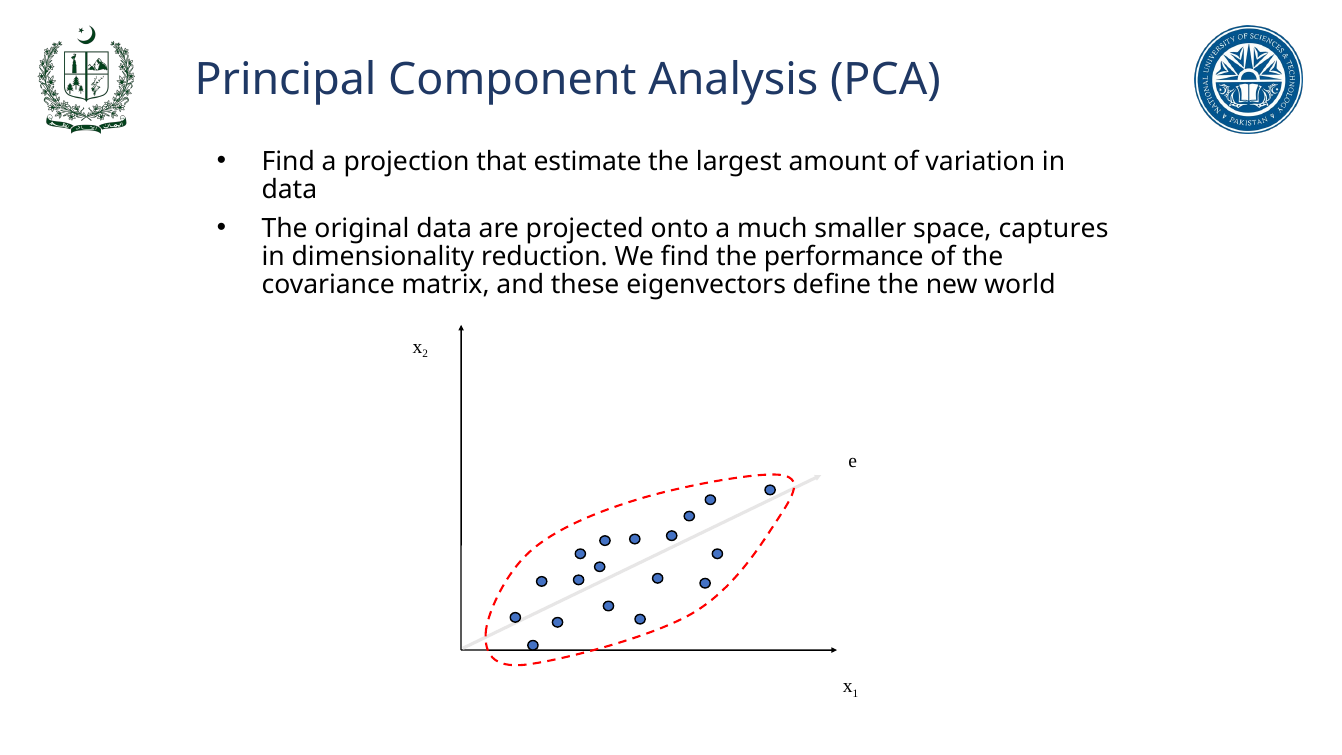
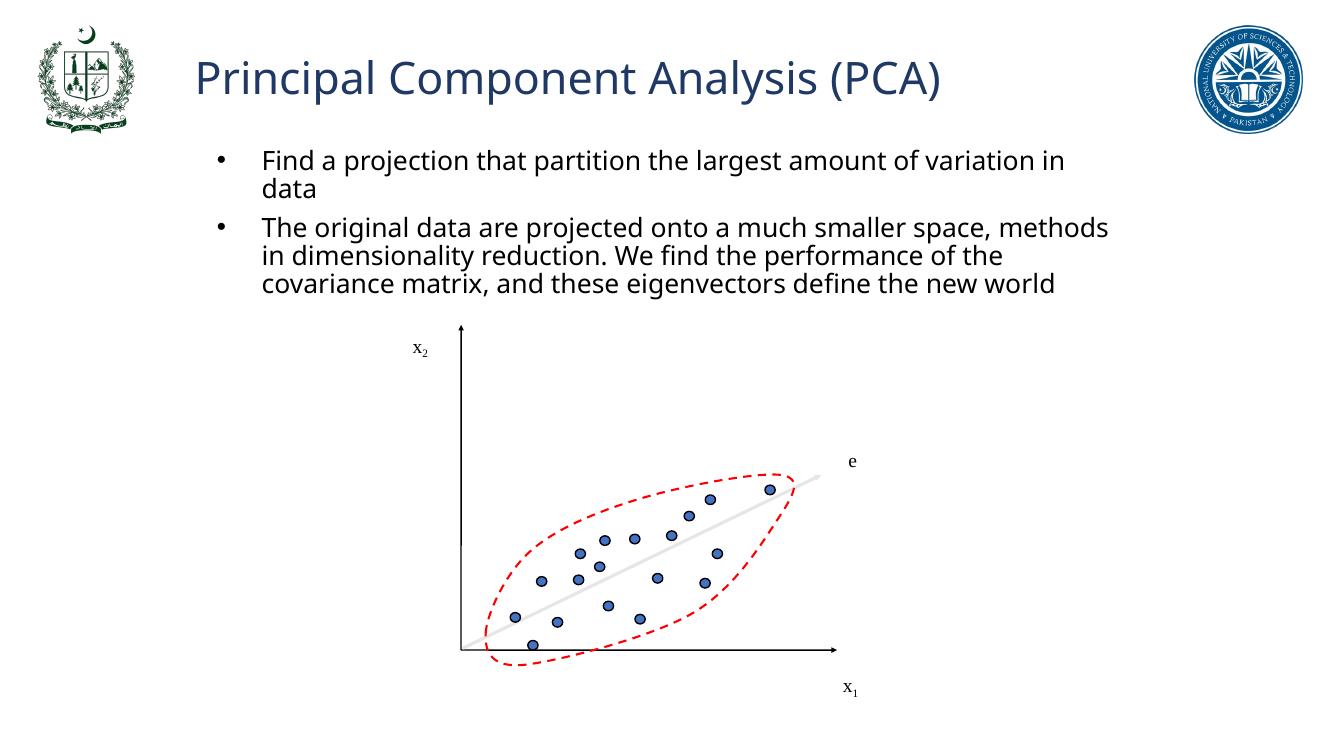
estimate: estimate -> partition
captures: captures -> methods
